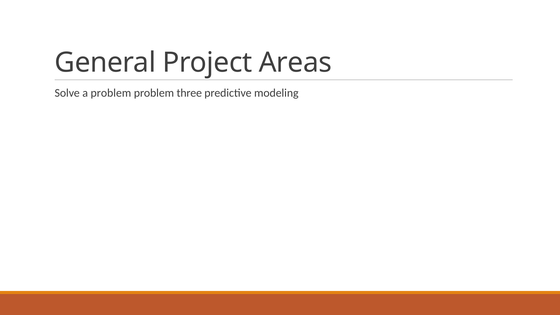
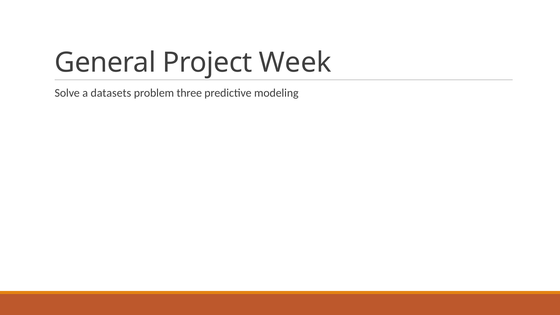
Areas: Areas -> Week
a problem: problem -> datasets
